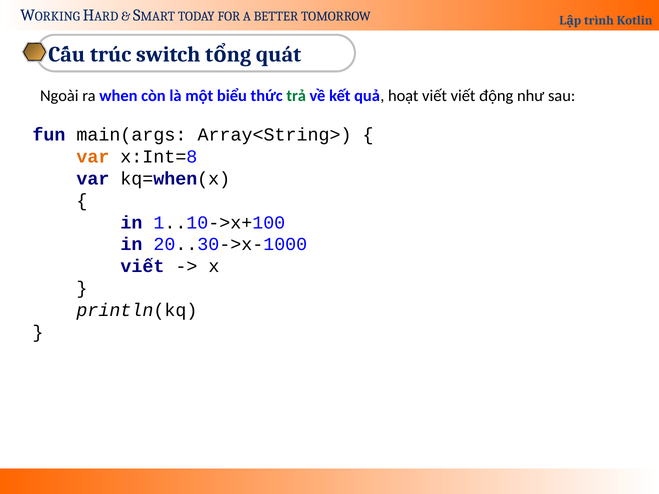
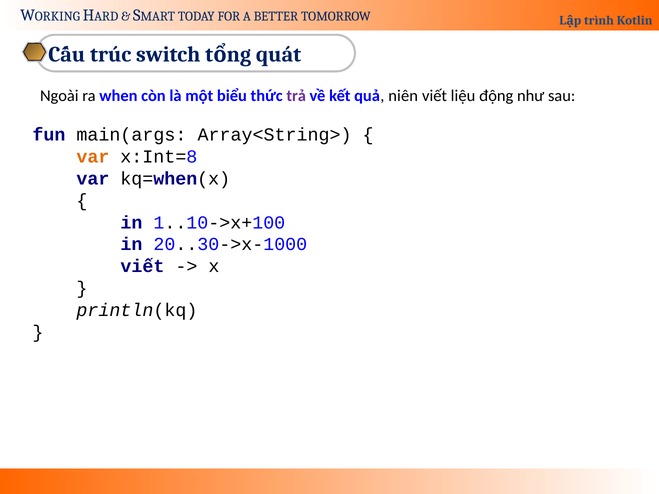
trả colour: green -> purple
hoạt: hoạt -> niên
viết viết: viết -> liệu
